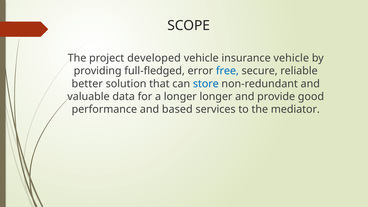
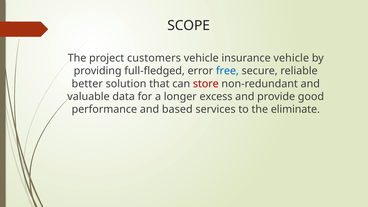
developed: developed -> customers
store colour: blue -> red
longer longer: longer -> excess
mediator: mediator -> eliminate
